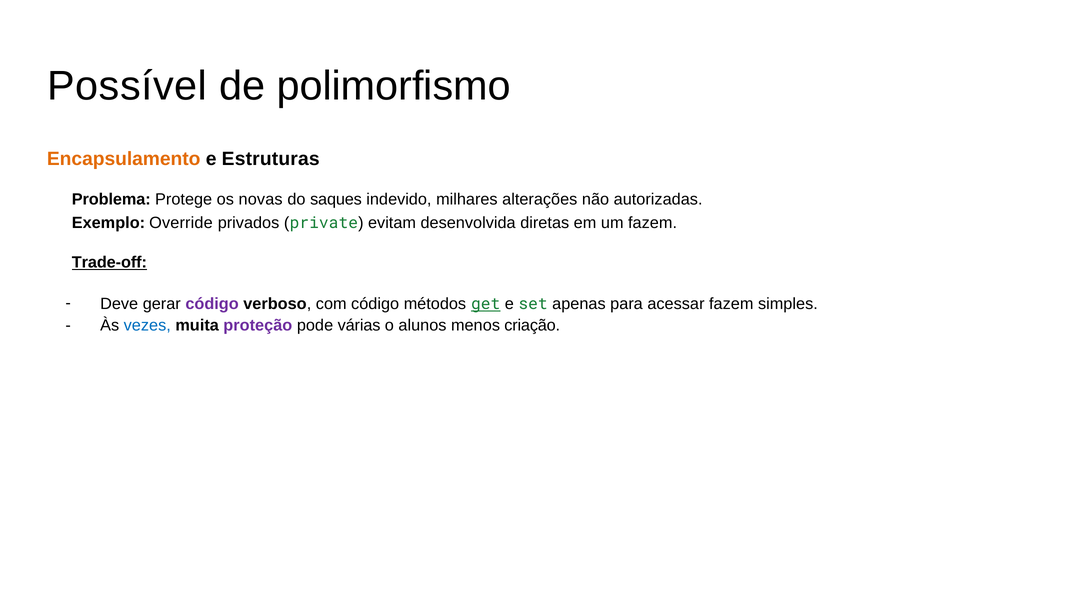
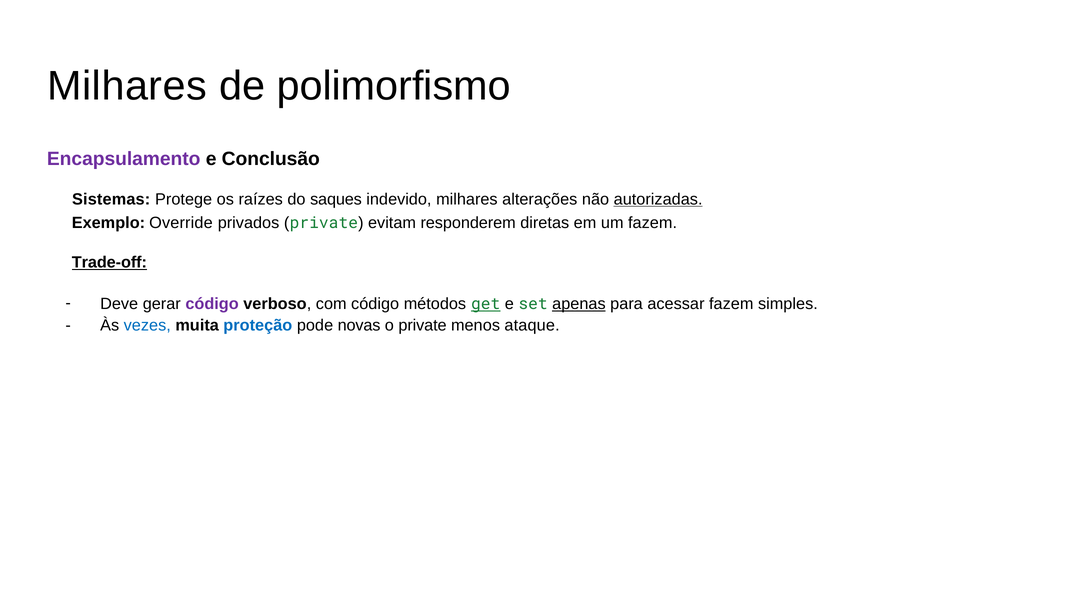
Possível at (127, 86): Possível -> Milhares
Encapsulamento colour: orange -> purple
Estruturas: Estruturas -> Conclusão
Problema: Problema -> Sistemas
novas: novas -> raízes
autorizadas underline: none -> present
desenvolvida: desenvolvida -> responderem
apenas underline: none -> present
proteção colour: purple -> blue
várias: várias -> novas
o alunos: alunos -> private
criação: criação -> ataque
